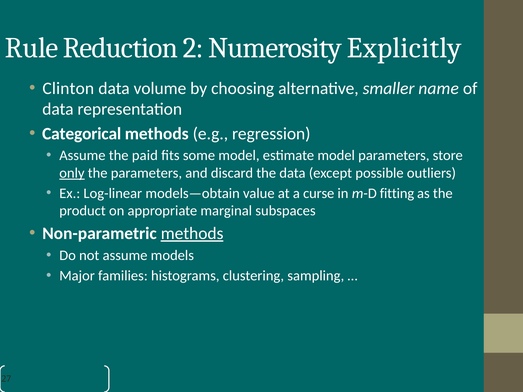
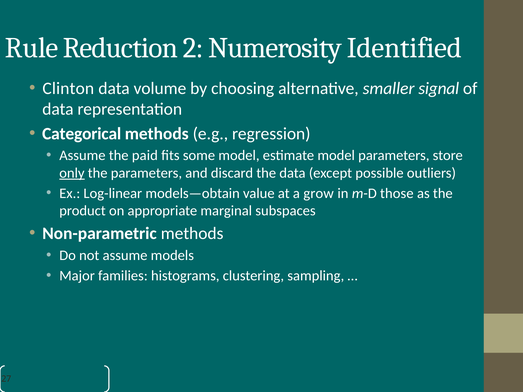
Explicitly: Explicitly -> Identified
name: name -> signal
curse: curse -> grow
fitting: fitting -> those
methods at (192, 234) underline: present -> none
